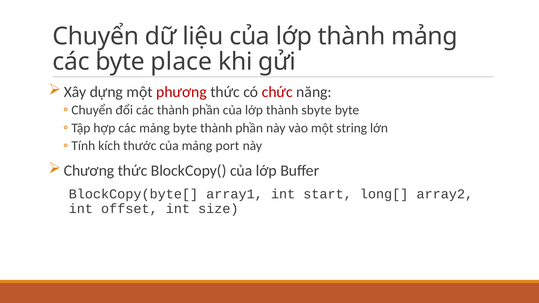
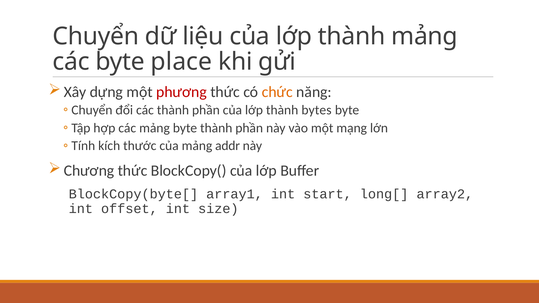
chức colour: red -> orange
sbyte: sbyte -> bytes
string: string -> mạng
port: port -> addr
